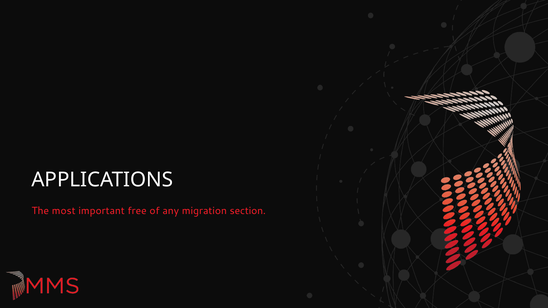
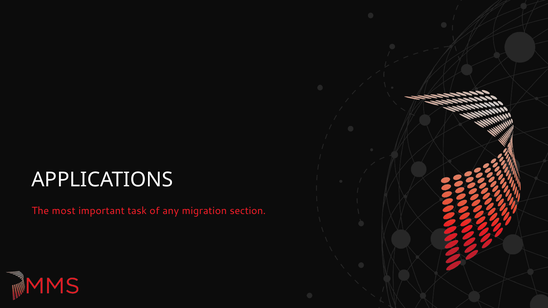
free: free -> task
